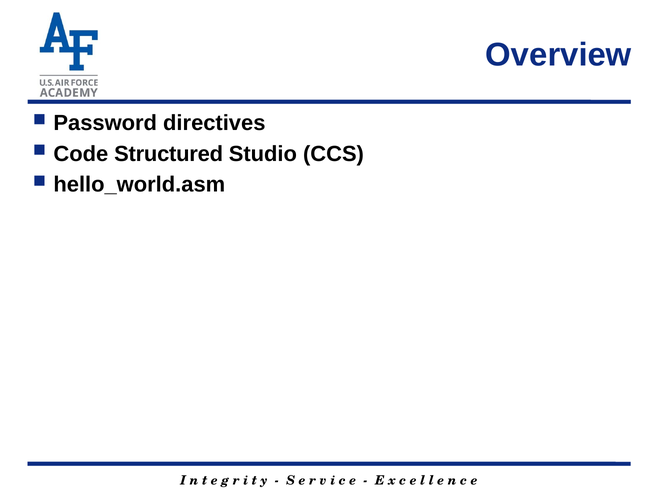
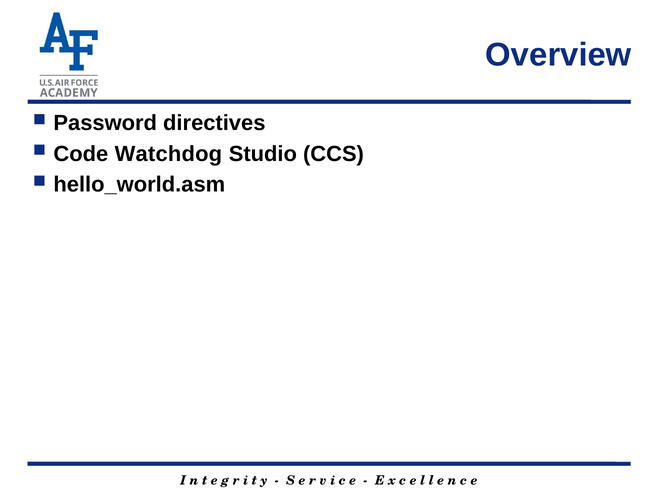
Structured: Structured -> Watchdog
